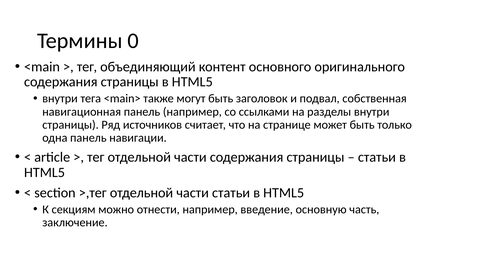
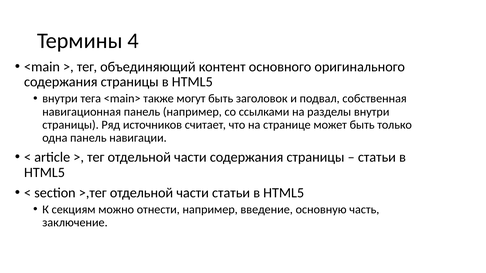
0: 0 -> 4
